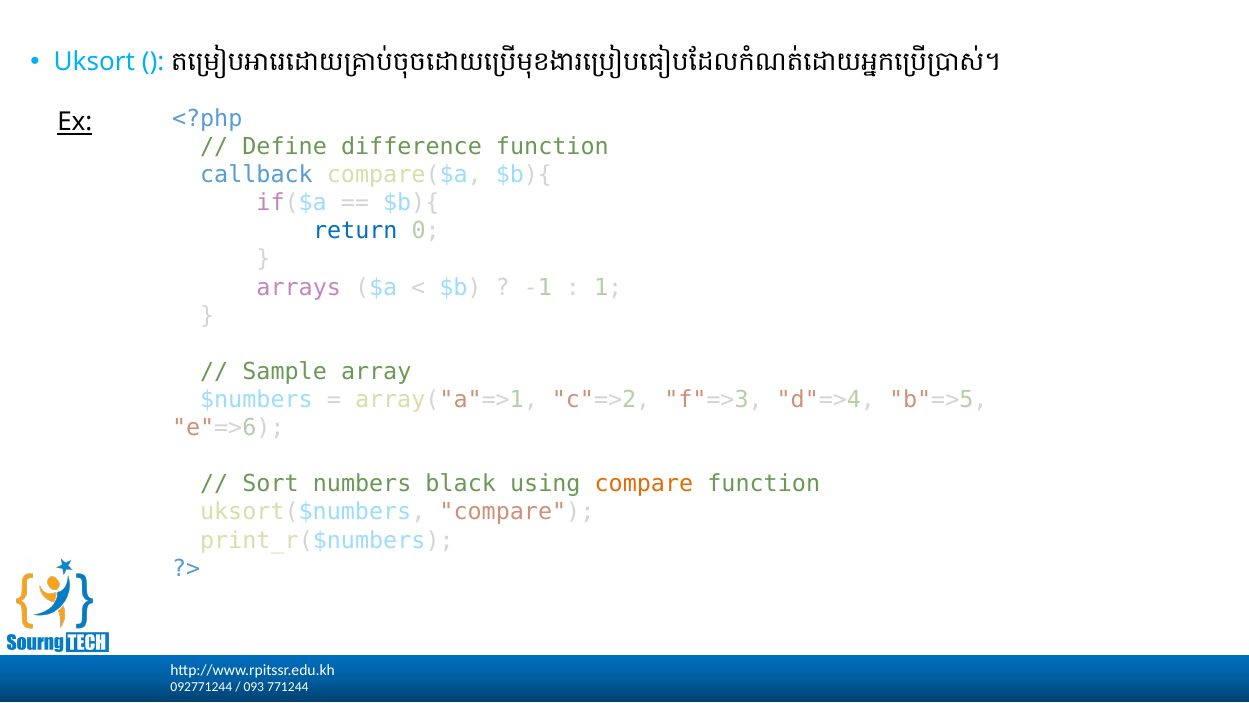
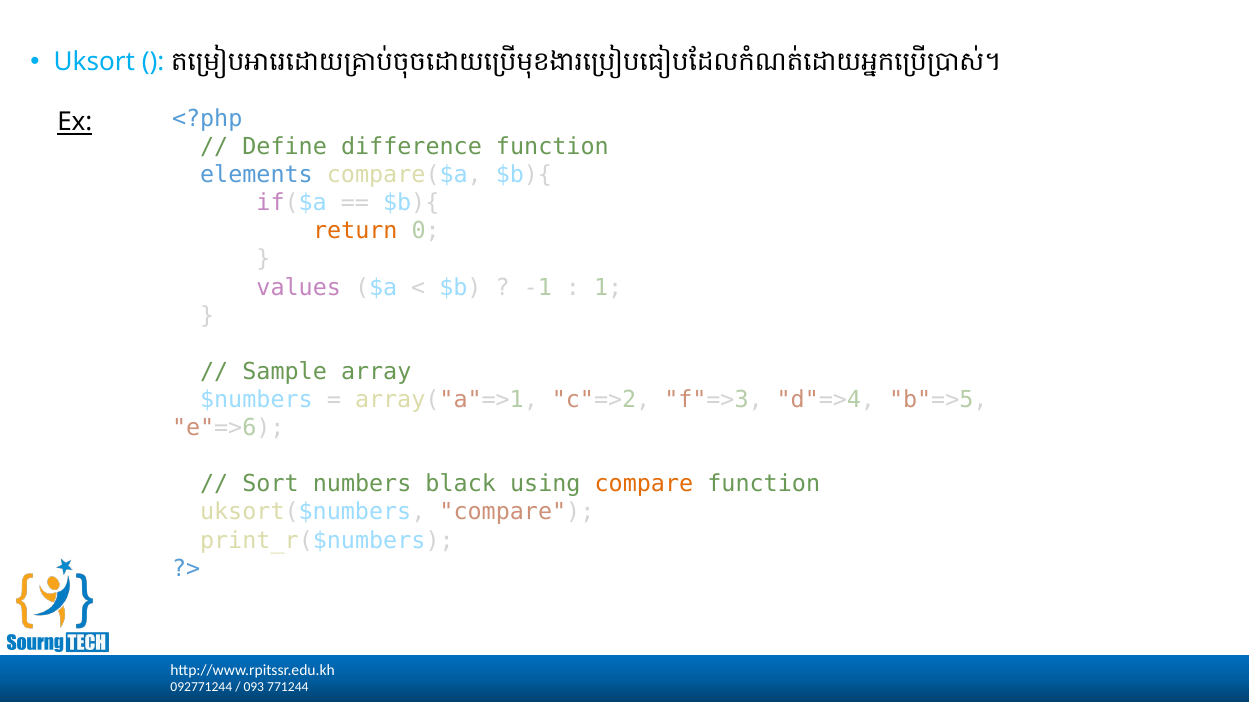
callback: callback -> elements
return colour: blue -> orange
arrays: arrays -> values
